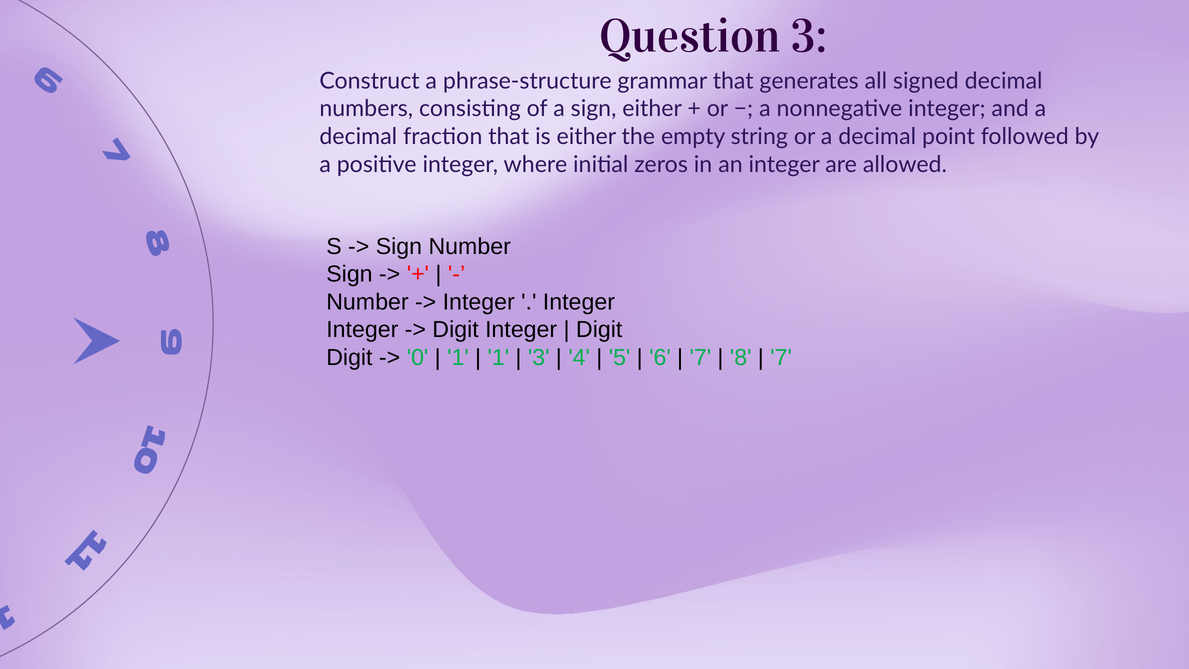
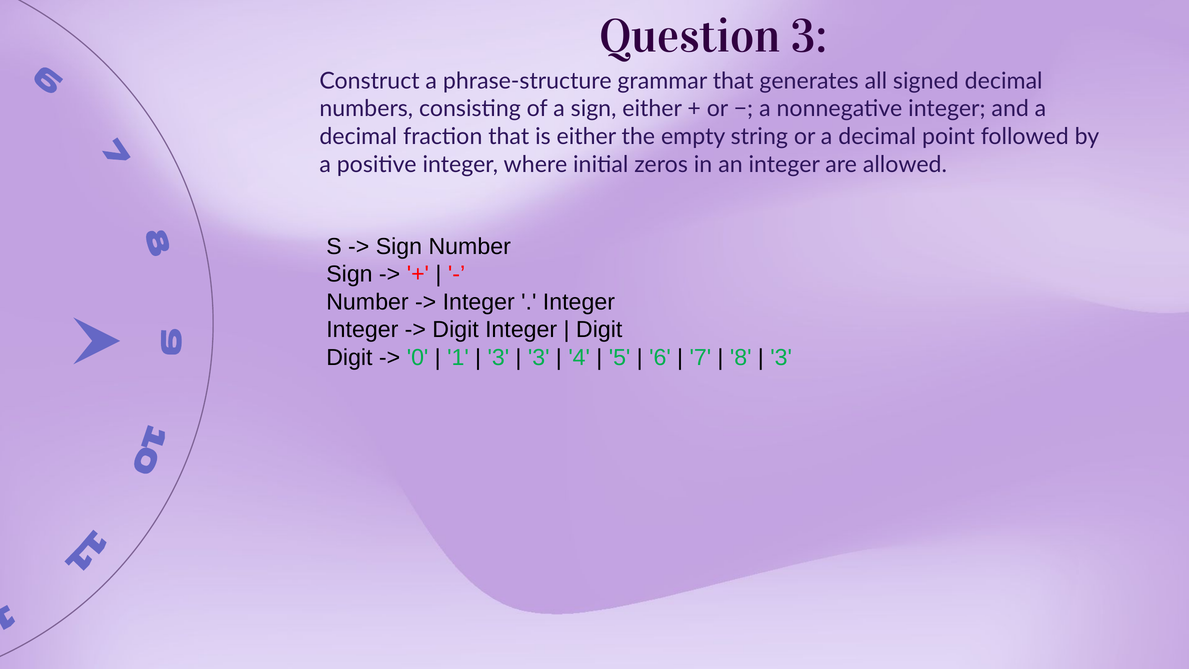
1 at (498, 358): 1 -> 3
7 at (781, 358): 7 -> 3
